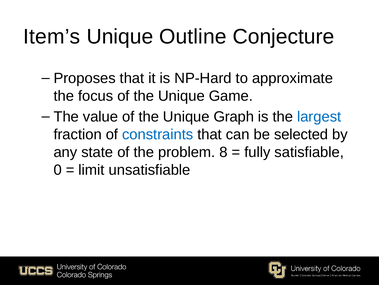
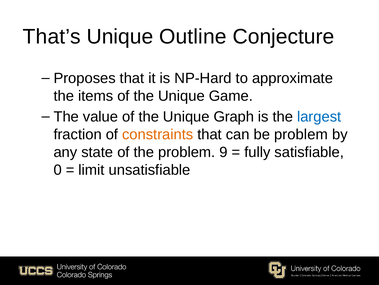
Item’s: Item’s -> That’s
focus: focus -> items
constraints colour: blue -> orange
be selected: selected -> problem
8: 8 -> 9
